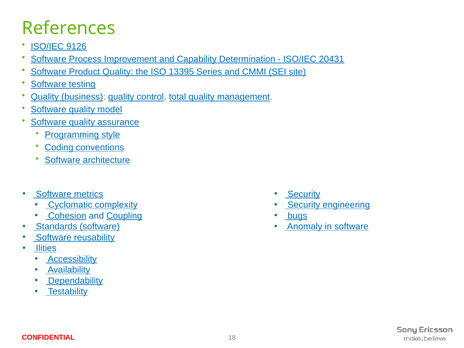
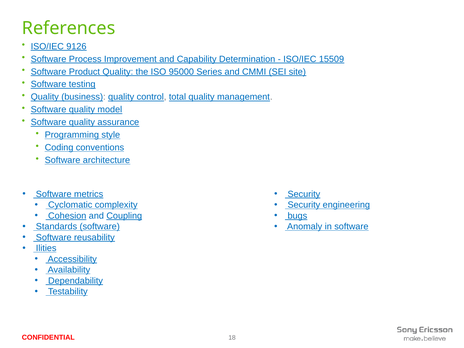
20431: 20431 -> 15509
13395: 13395 -> 95000
